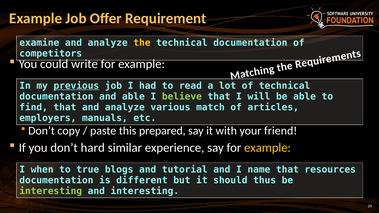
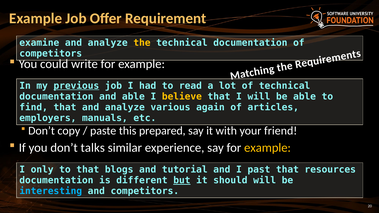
believe colour: light green -> yellow
match: match -> again
hard: hard -> talks
when: when -> only
to true: true -> that
name: name -> past
but underline: none -> present
should thus: thus -> will
interesting at (51, 191) colour: light green -> light blue
and interesting: interesting -> competitors
